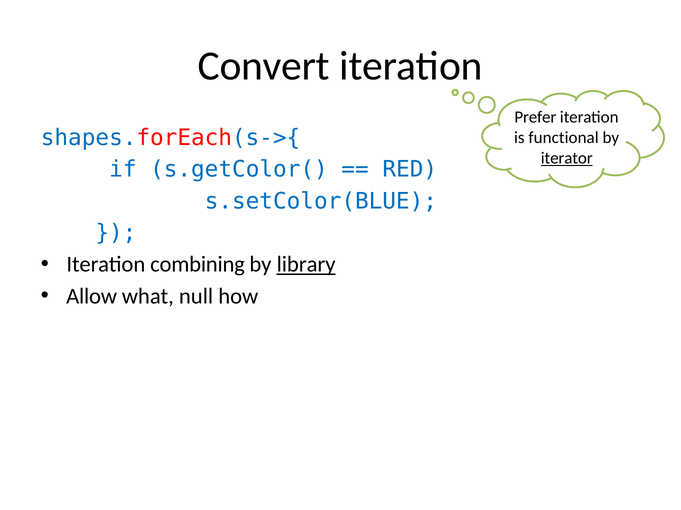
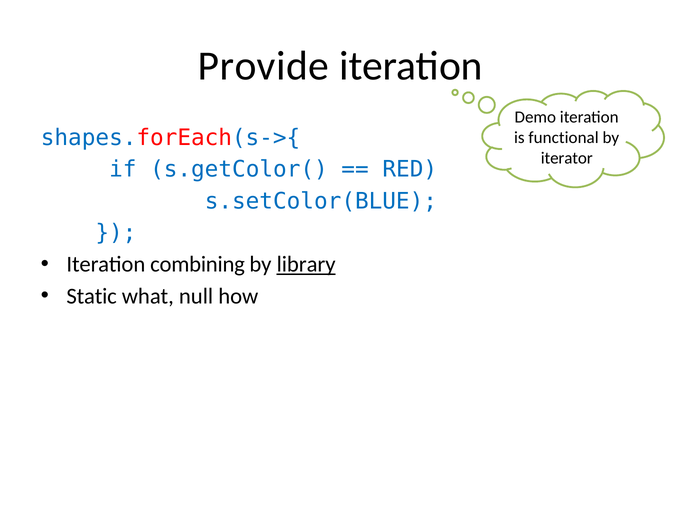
Convert: Convert -> Provide
Prefer: Prefer -> Demo
iterator underline: present -> none
Allow: Allow -> Static
